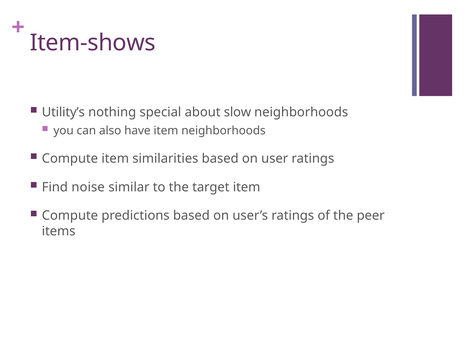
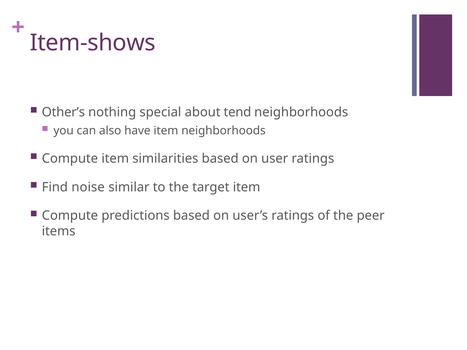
Utility’s: Utility’s -> Other’s
slow: slow -> tend
